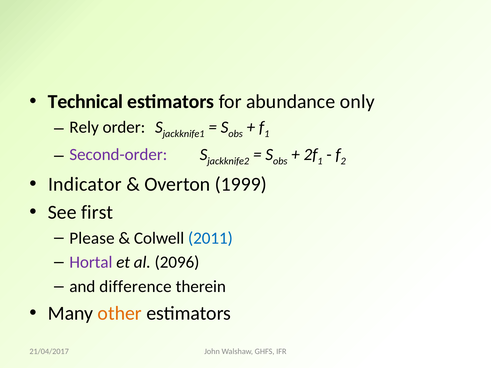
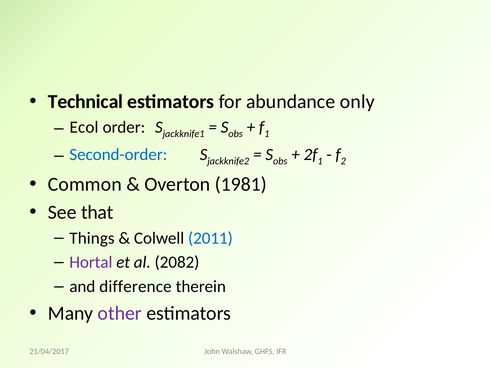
Rely: Rely -> Ecol
Second-order colour: purple -> blue
Indicator: Indicator -> Common
1999: 1999 -> 1981
first: first -> that
Please: Please -> Things
2096: 2096 -> 2082
other colour: orange -> purple
